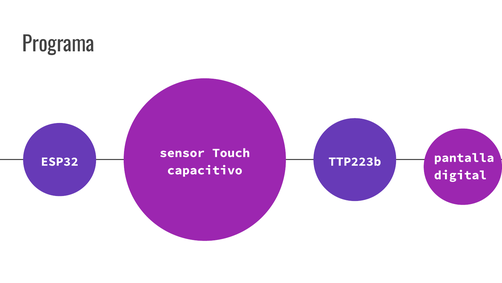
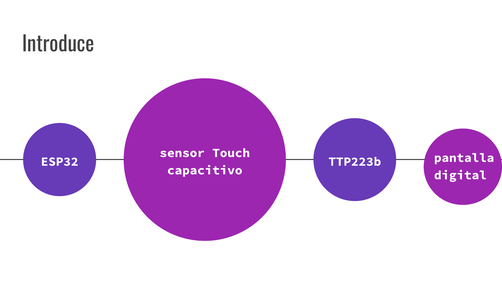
Programa: Programa -> Introduce
